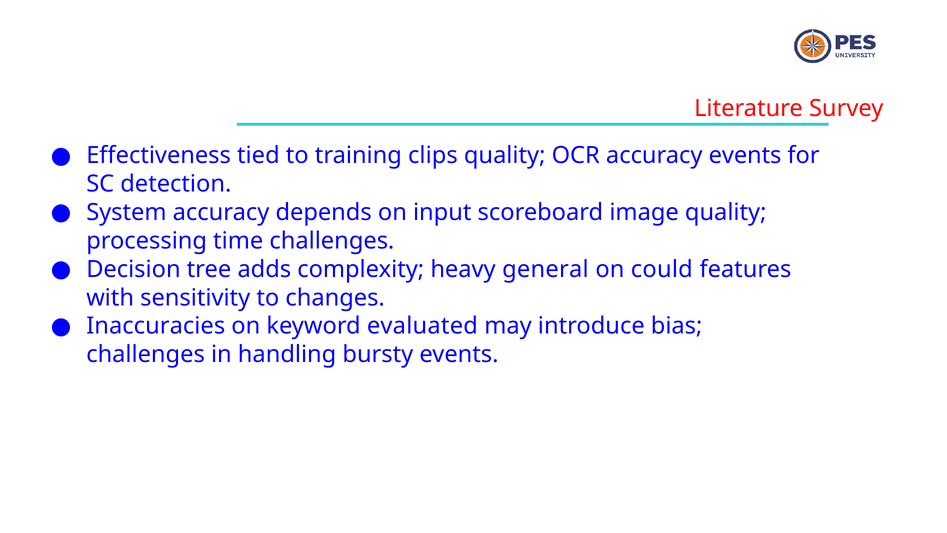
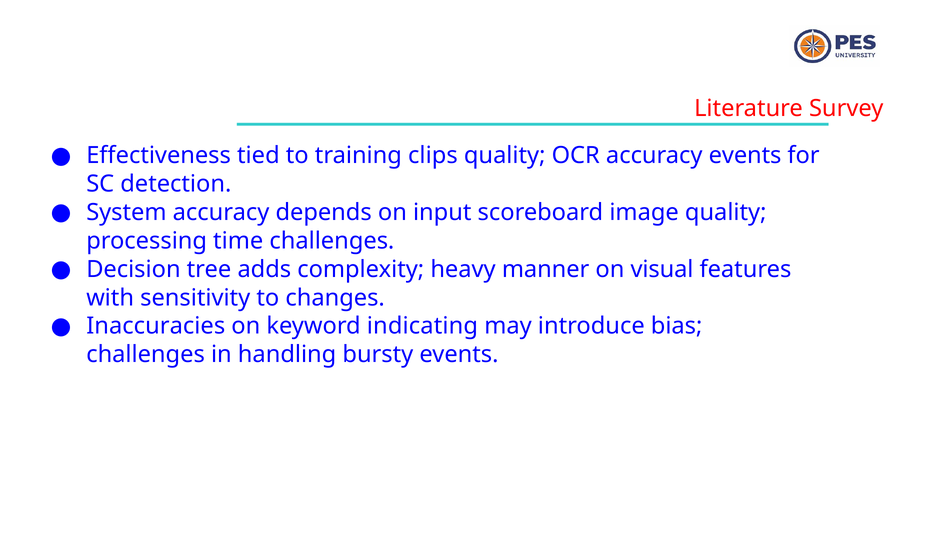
general: general -> manner
could: could -> visual
evaluated: evaluated -> indicating
